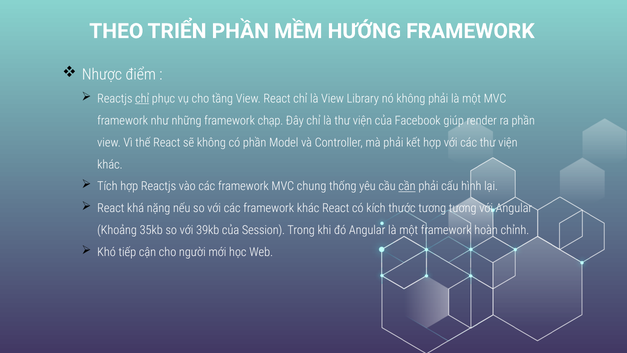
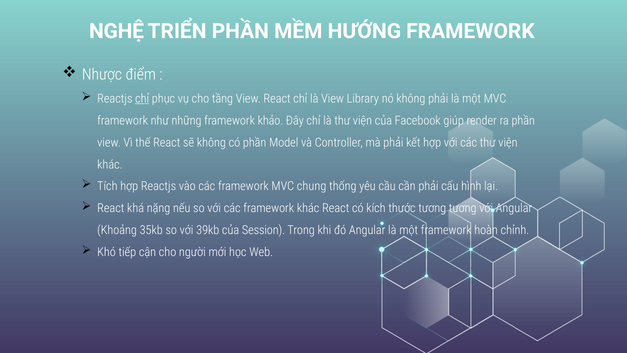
THEO: THEO -> NGHỆ
chạp: chạp -> khảo
cần underline: present -> none
